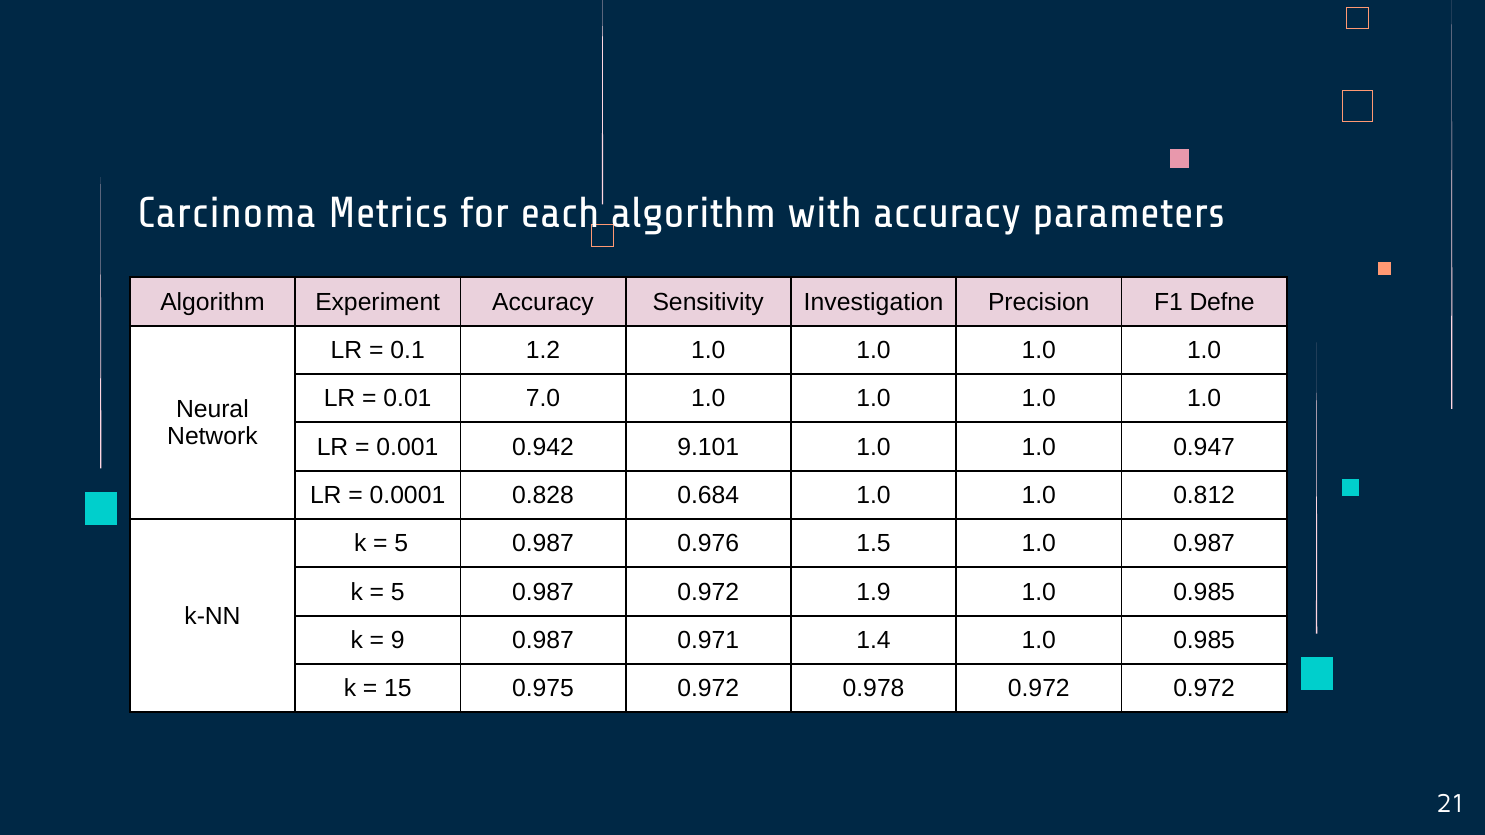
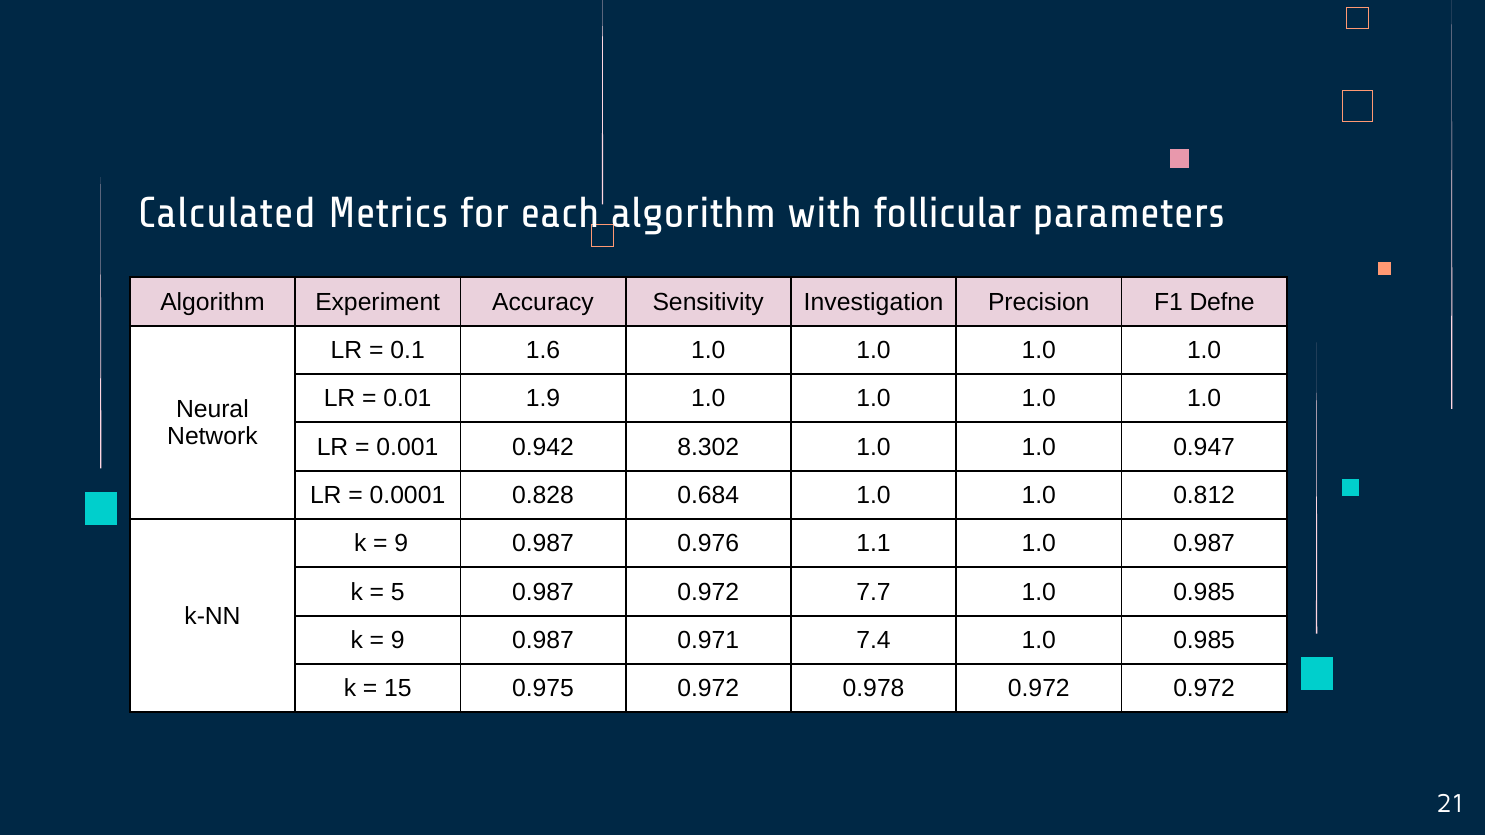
Carcinoma: Carcinoma -> Calculated
with accuracy: accuracy -> follicular
1.2: 1.2 -> 1.6
7.0: 7.0 -> 1.9
9.101: 9.101 -> 8.302
5 at (401, 544): 5 -> 9
1.5: 1.5 -> 1.1
1.9: 1.9 -> 7.7
1.4: 1.4 -> 7.4
